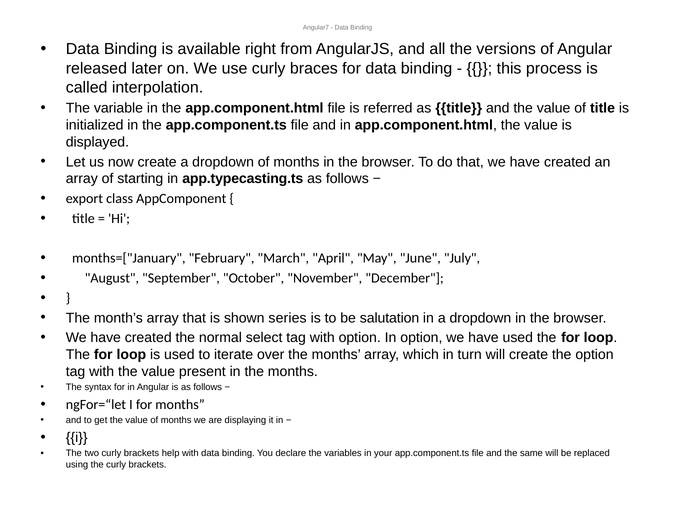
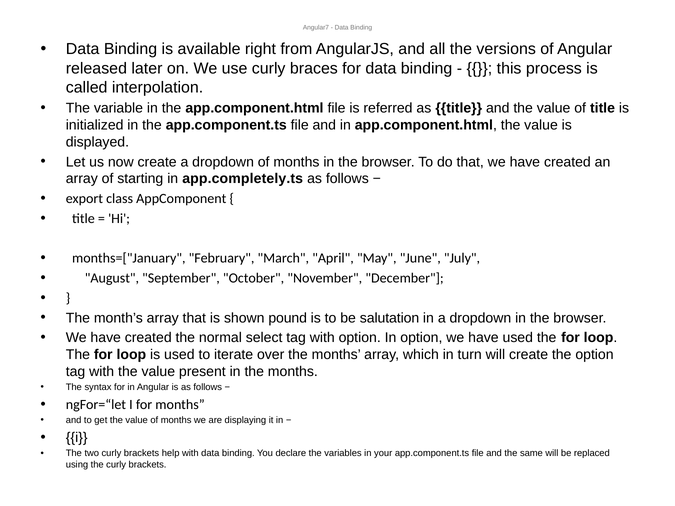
app.typecasting.ts: app.typecasting.ts -> app.completely.ts
series: series -> pound
